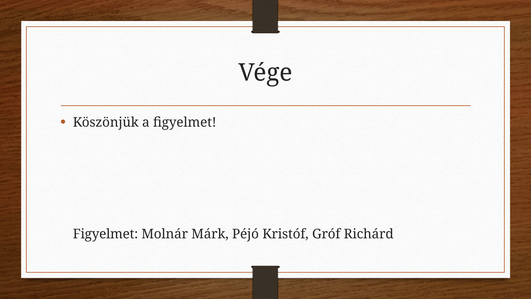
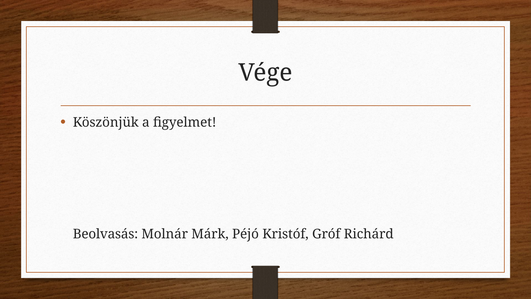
Figyelmet at (105, 234): Figyelmet -> Beolvasás
